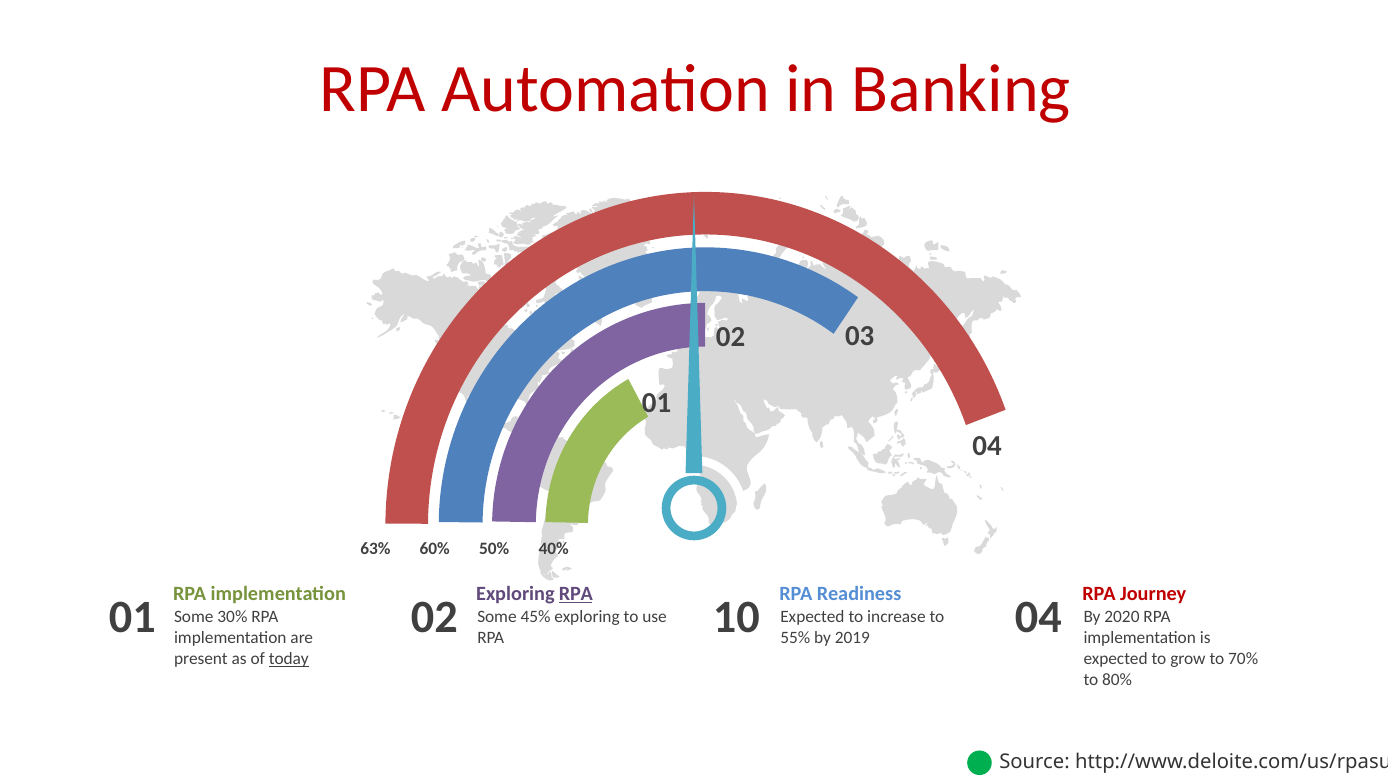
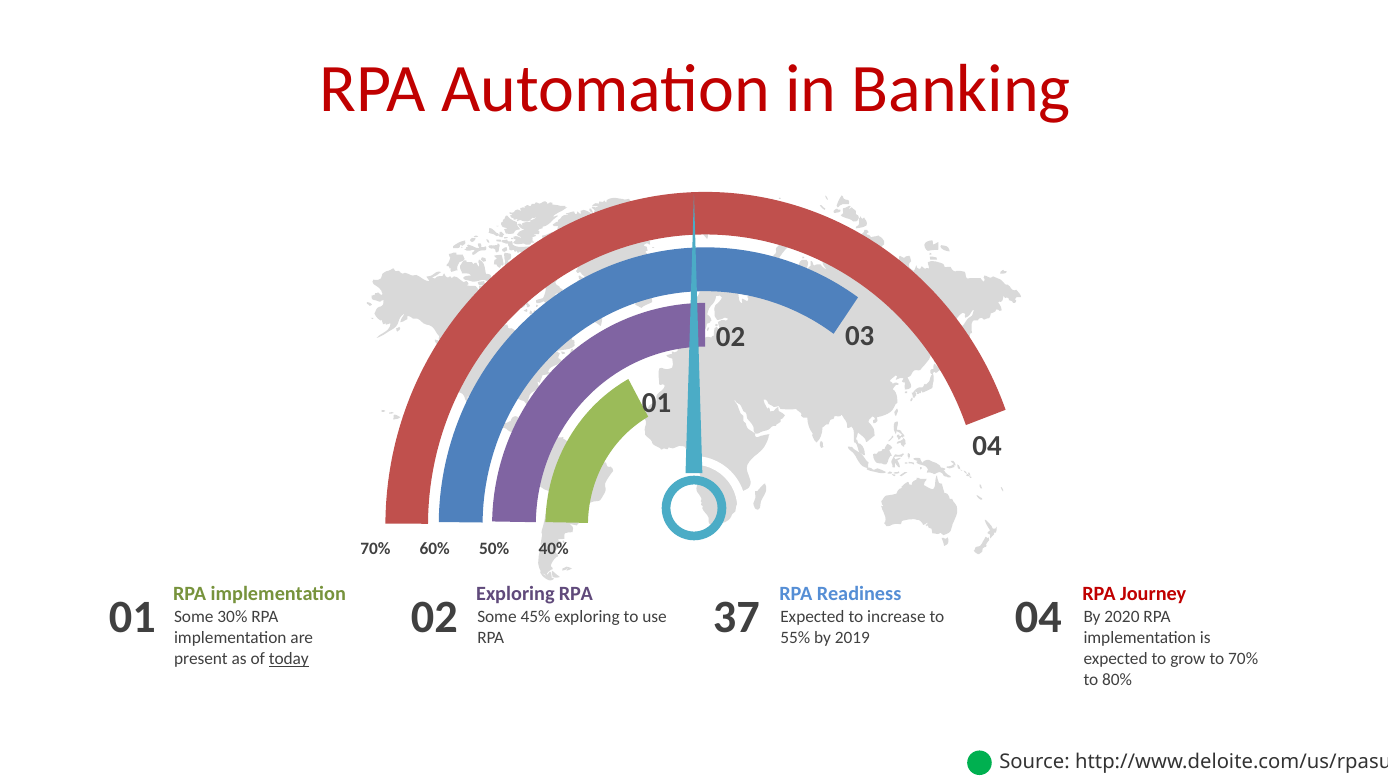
63% at (375, 549): 63% -> 70%
RPA at (576, 593) underline: present -> none
10: 10 -> 37
